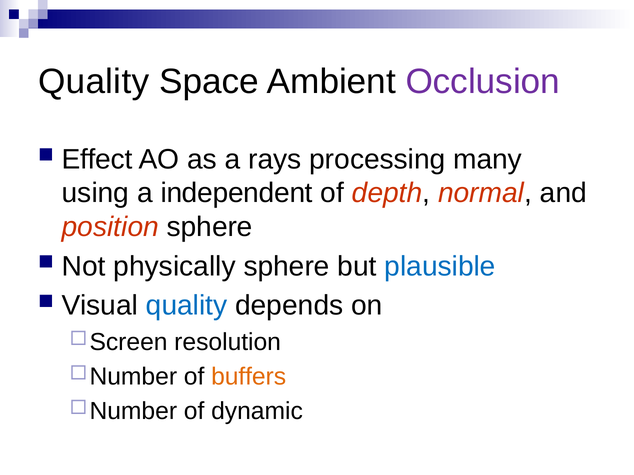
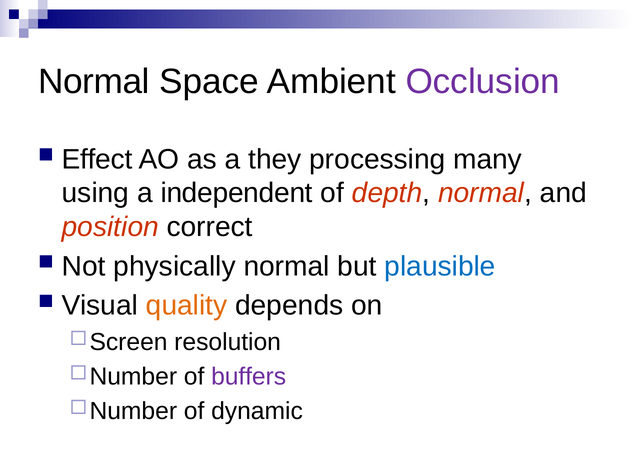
Quality at (94, 82): Quality -> Normal
rays: rays -> they
position sphere: sphere -> correct
physically sphere: sphere -> normal
quality at (187, 306) colour: blue -> orange
buffers colour: orange -> purple
